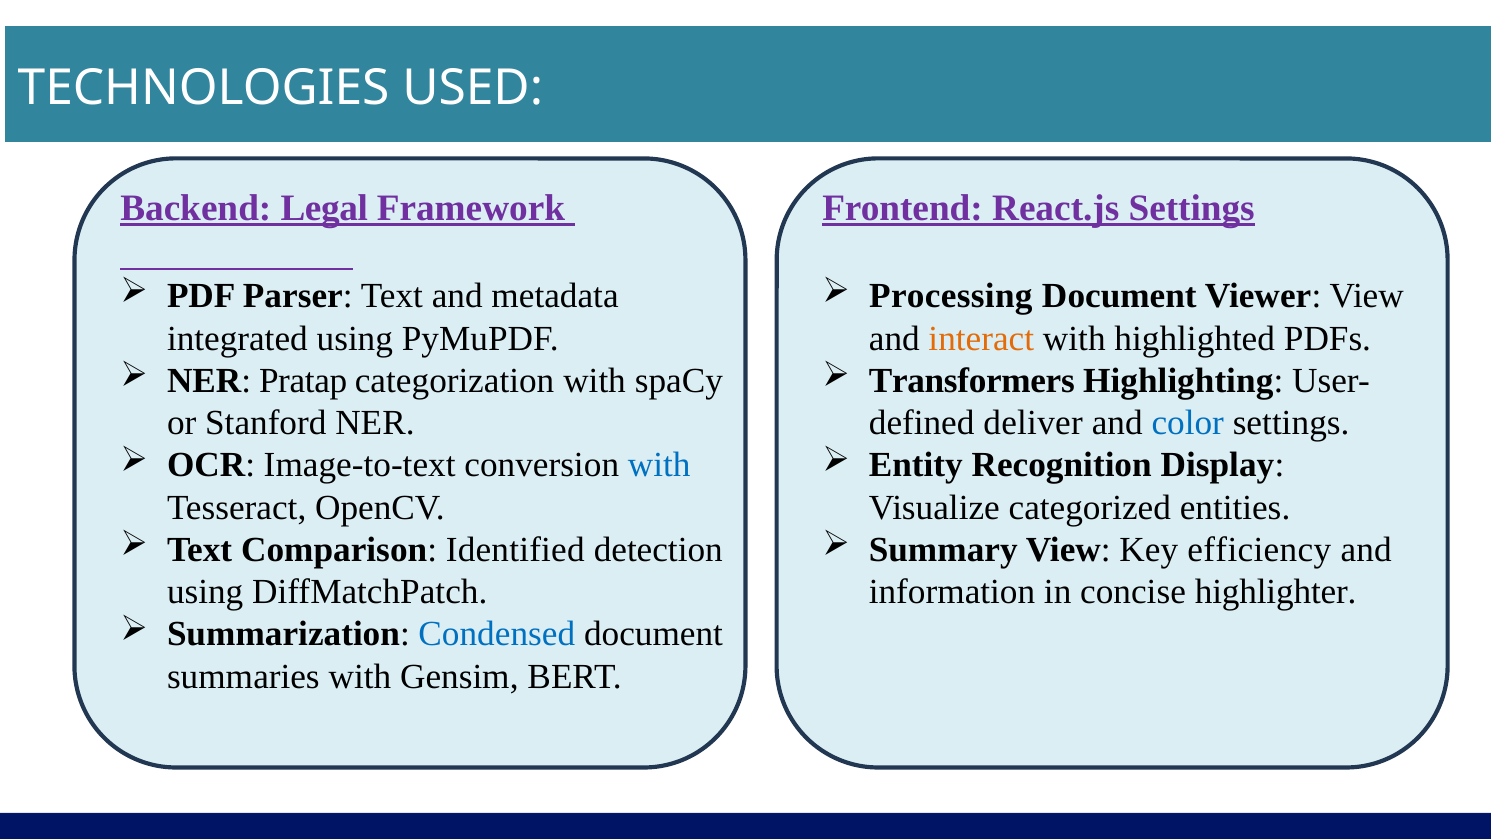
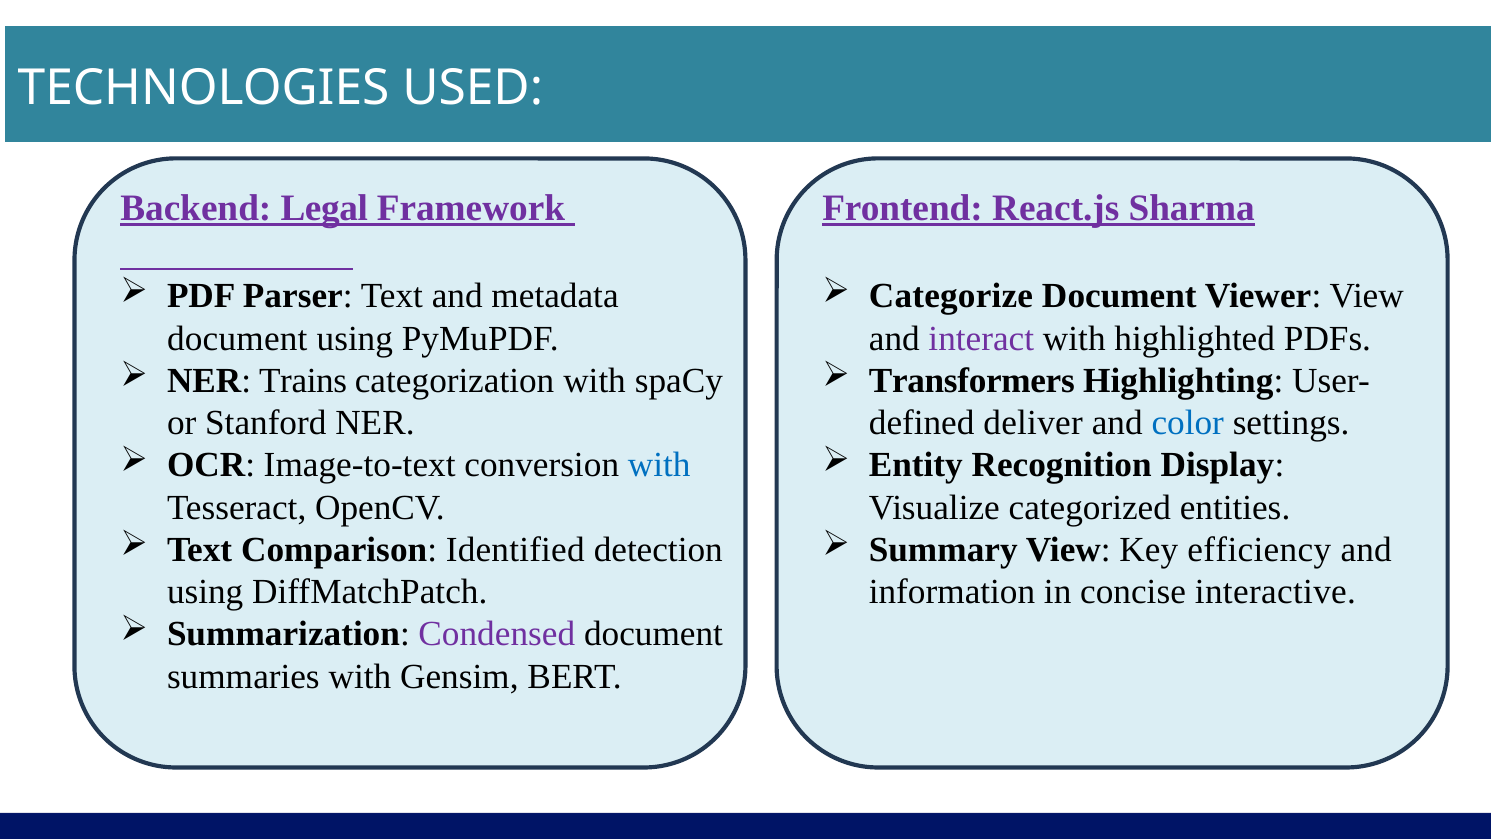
React.js Settings: Settings -> Sharma
Processing: Processing -> Categorize
integrated at (237, 338): integrated -> document
interact colour: orange -> purple
Pratap: Pratap -> Trains
highlighter: highlighter -> interactive
Condensed colour: blue -> purple
